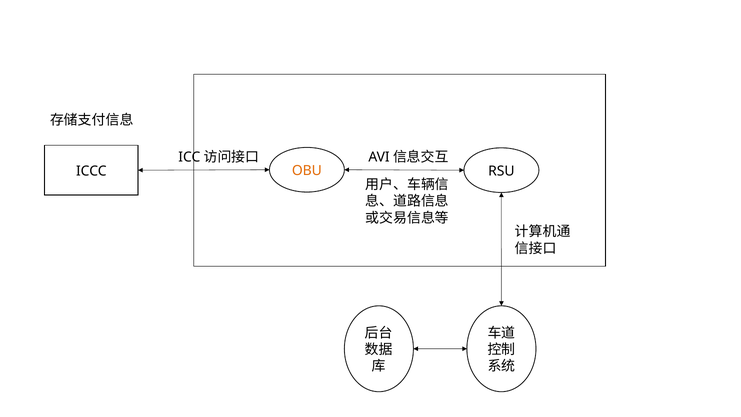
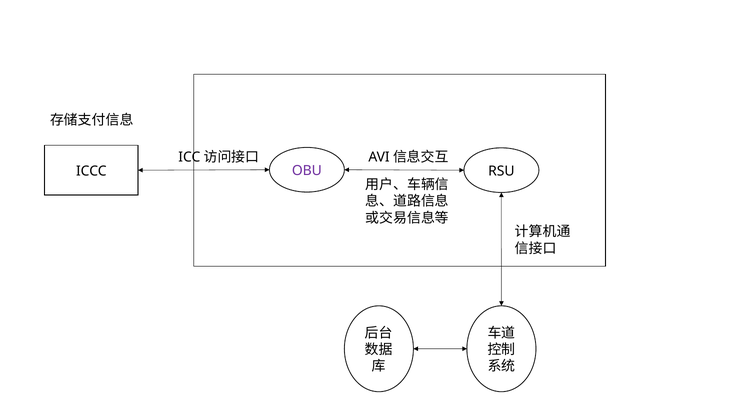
OBU colour: orange -> purple
